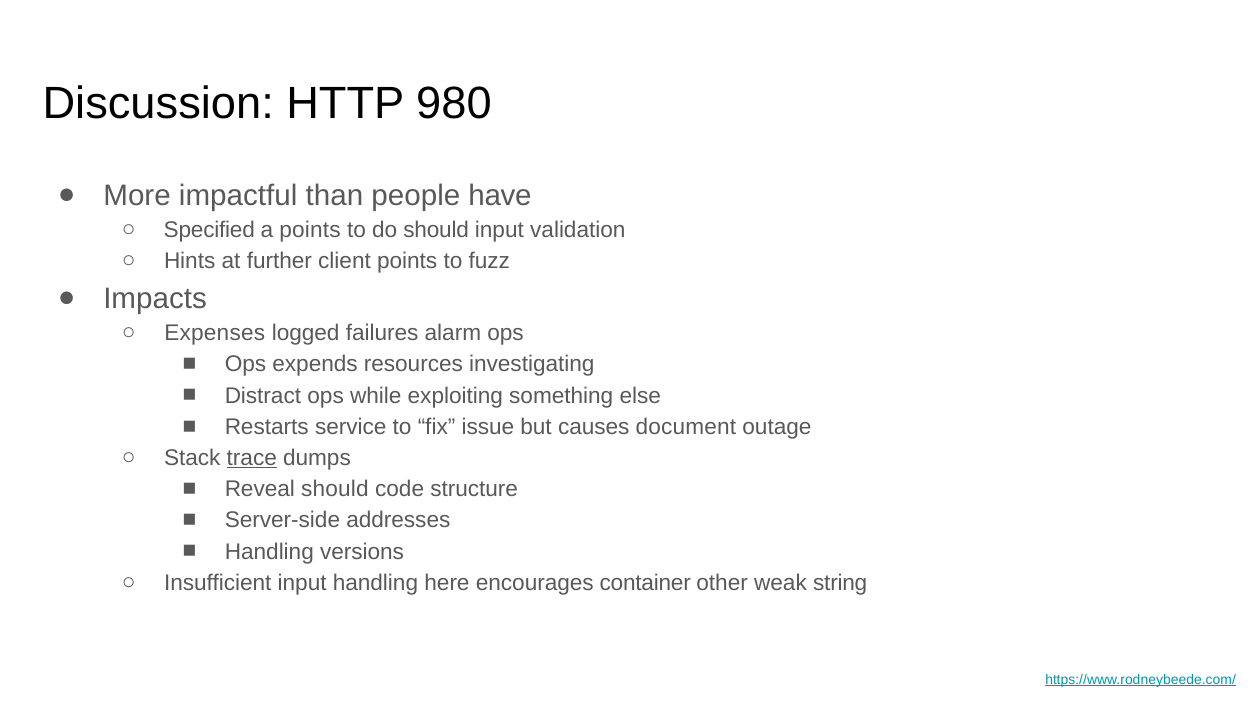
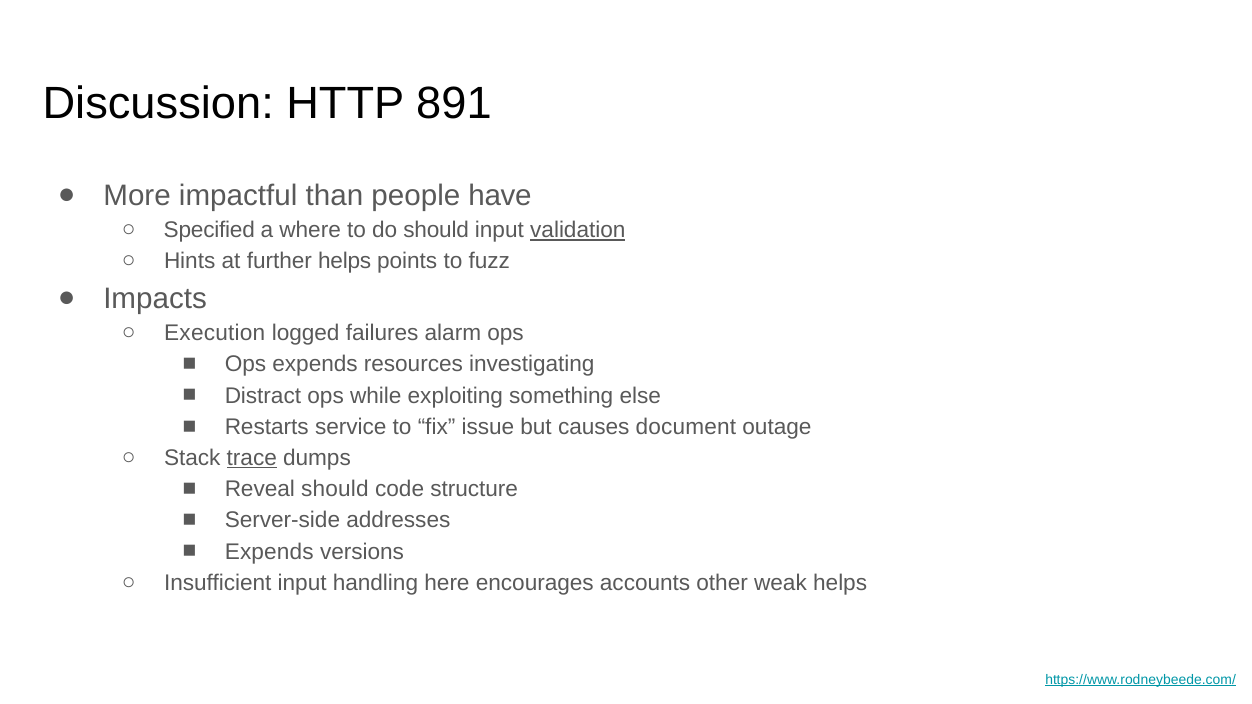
980: 980 -> 891
a points: points -> where
validation underline: none -> present
further client: client -> helps
Expenses: Expenses -> Execution
Handling at (269, 552): Handling -> Expends
container: container -> accounts
weak string: string -> helps
